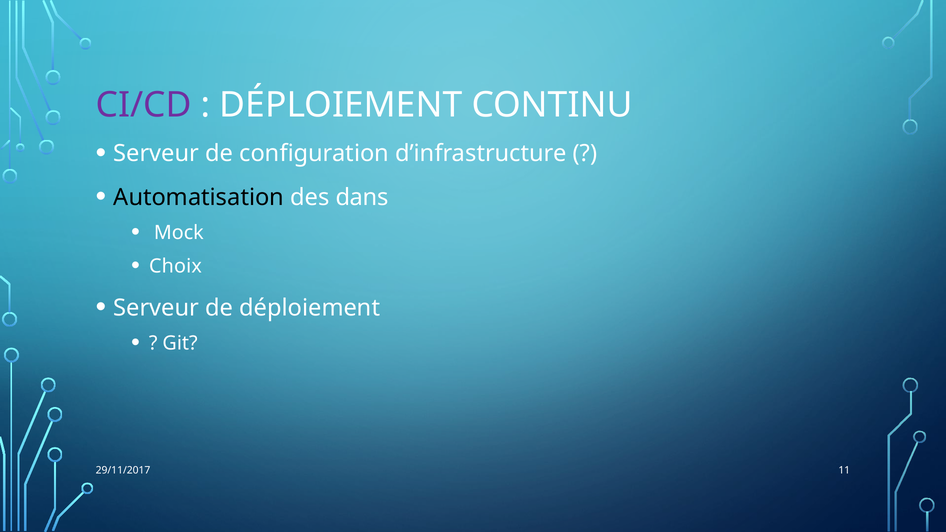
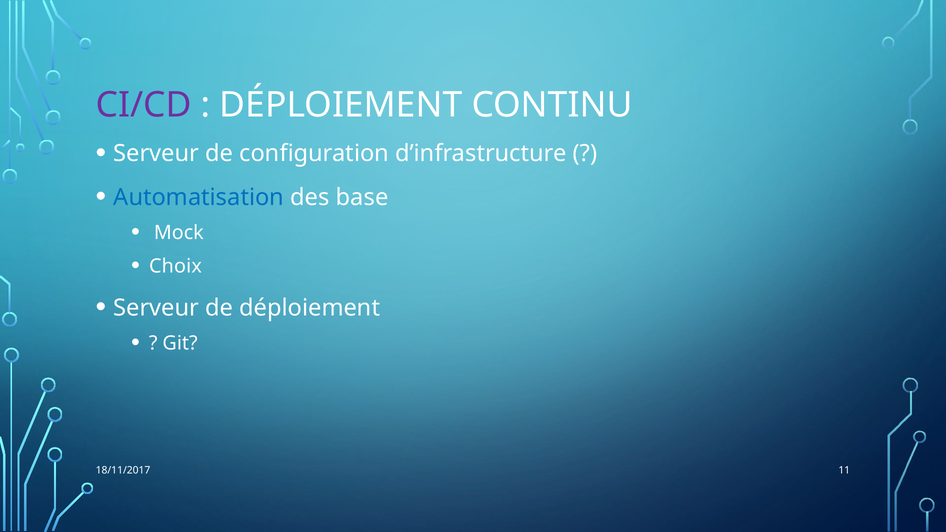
Automatisation colour: black -> blue
dans: dans -> base
29/11/2017: 29/11/2017 -> 18/11/2017
